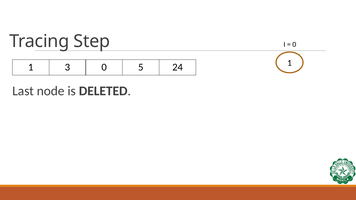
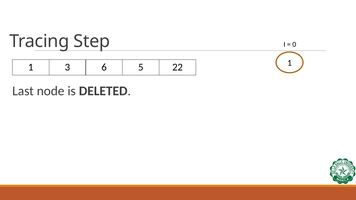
3 0: 0 -> 6
24: 24 -> 22
